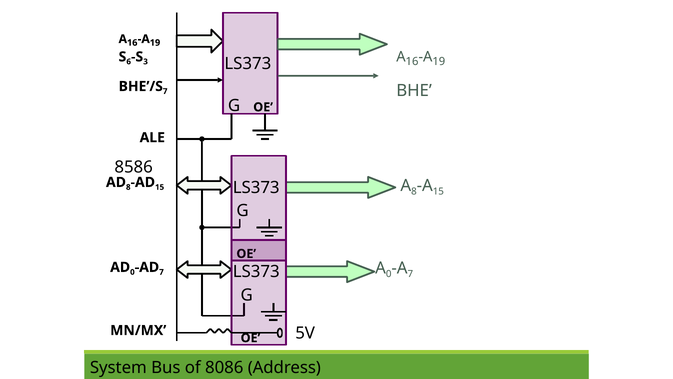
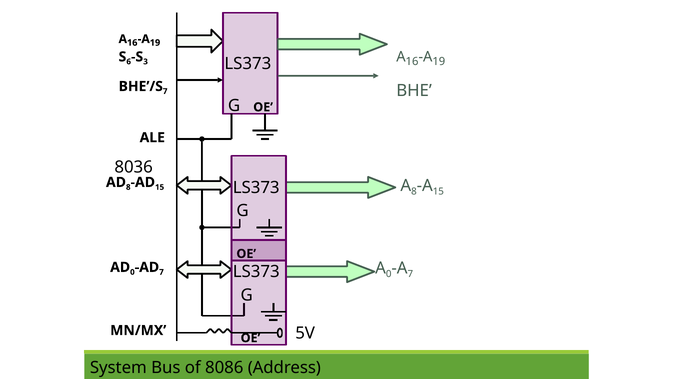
8586: 8586 -> 8036
